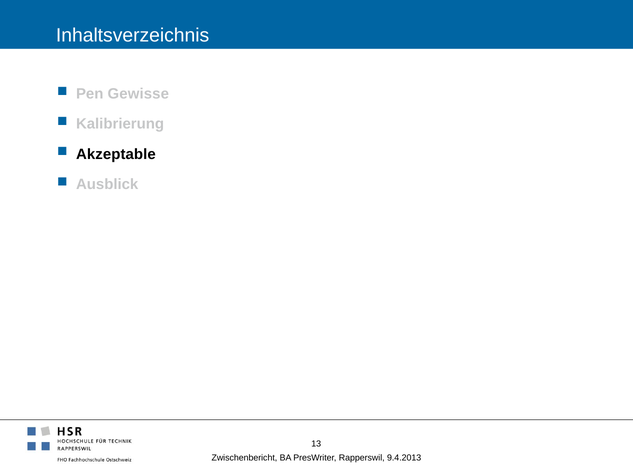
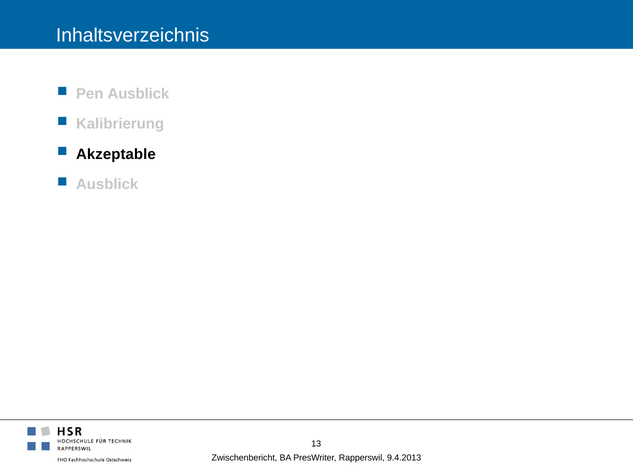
Pen Gewisse: Gewisse -> Ausblick
